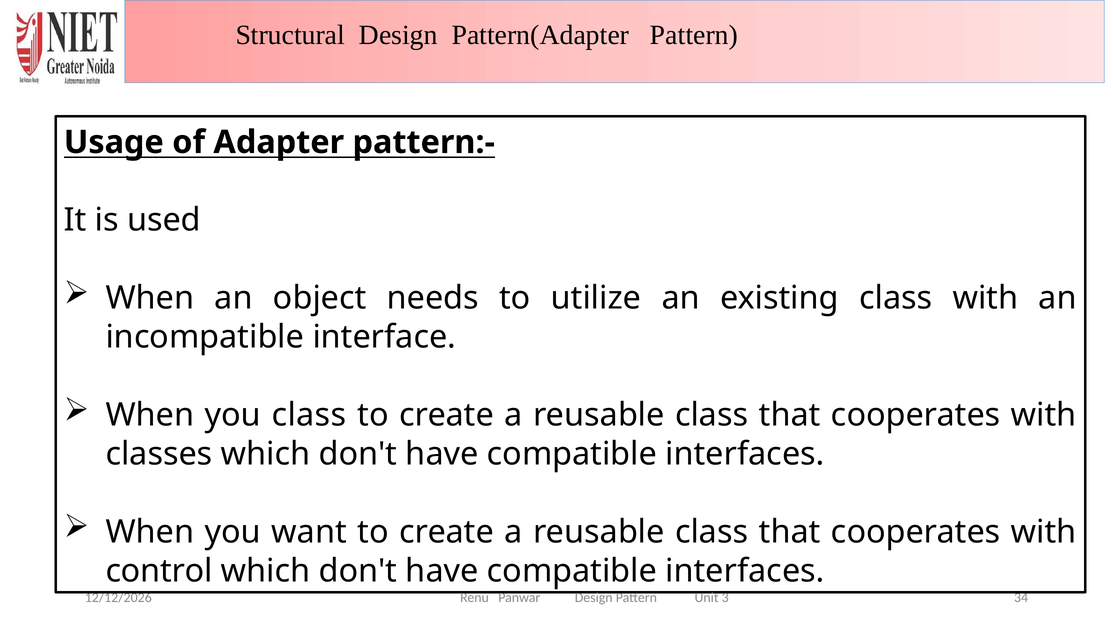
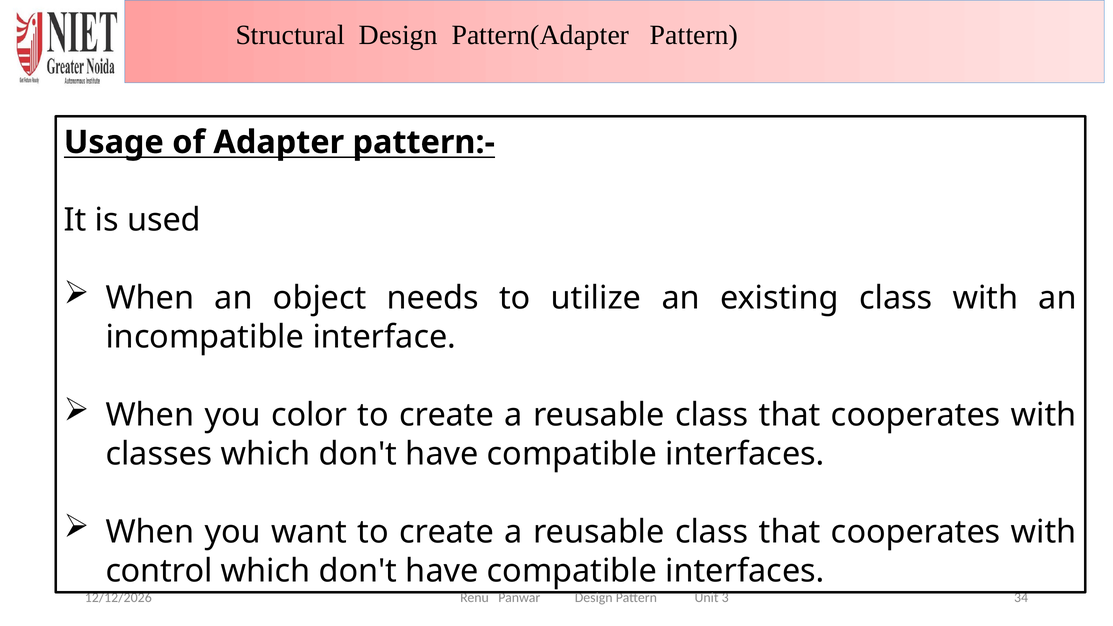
you class: class -> color
